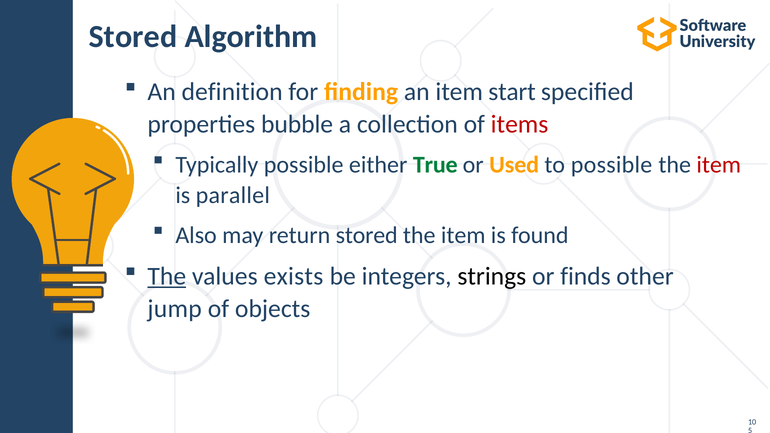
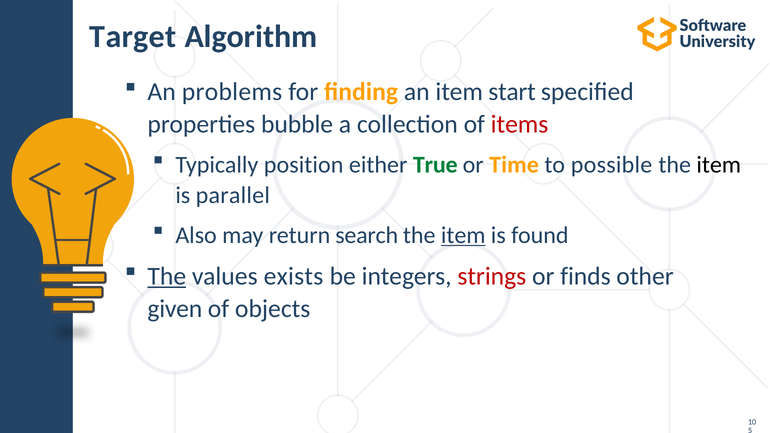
Stored at (133, 36): Stored -> Target
definition: definition -> problems
Typically possible: possible -> position
Used: Used -> Time
item at (719, 165) colour: red -> black
return stored: stored -> search
item at (463, 235) underline: none -> present
strings colour: black -> red
jump: jump -> given
